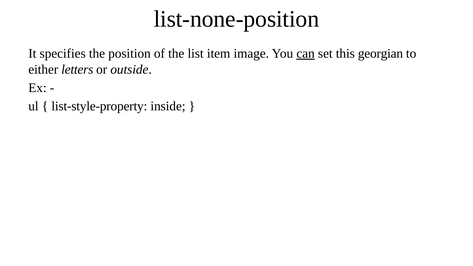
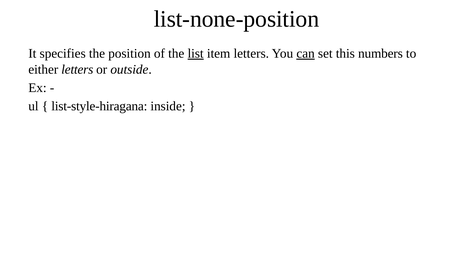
list underline: none -> present
item image: image -> letters
georgian: georgian -> numbers
list-style-property: list-style-property -> list-style-hiragana
